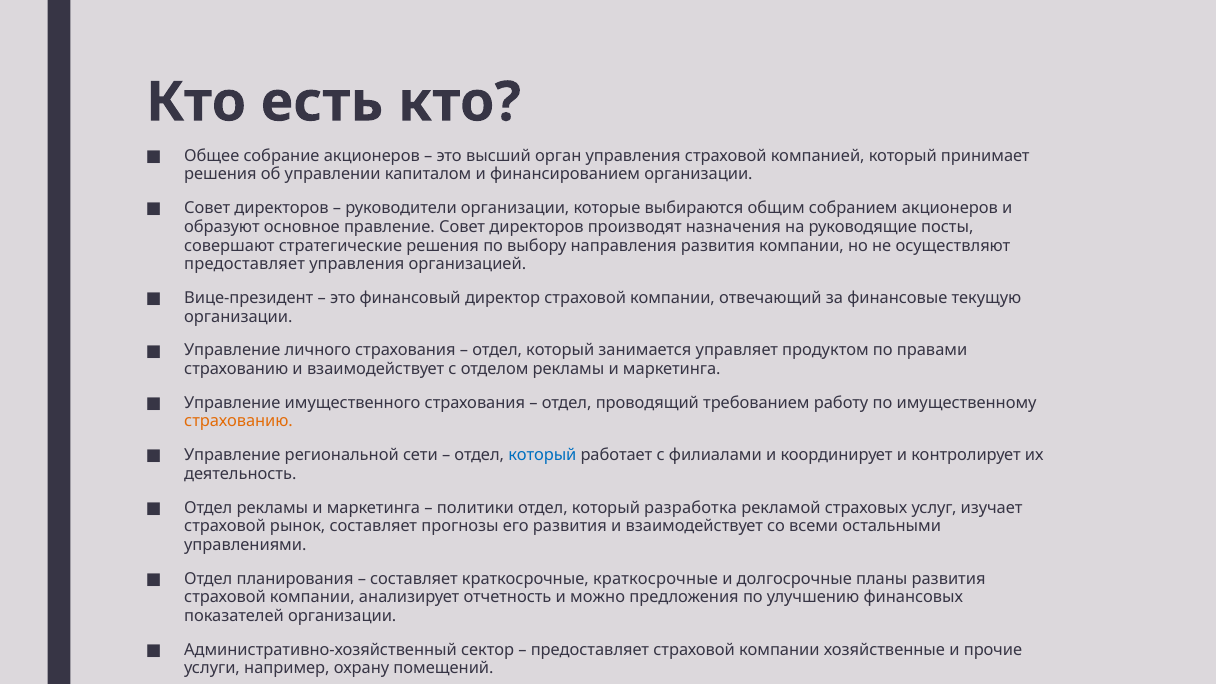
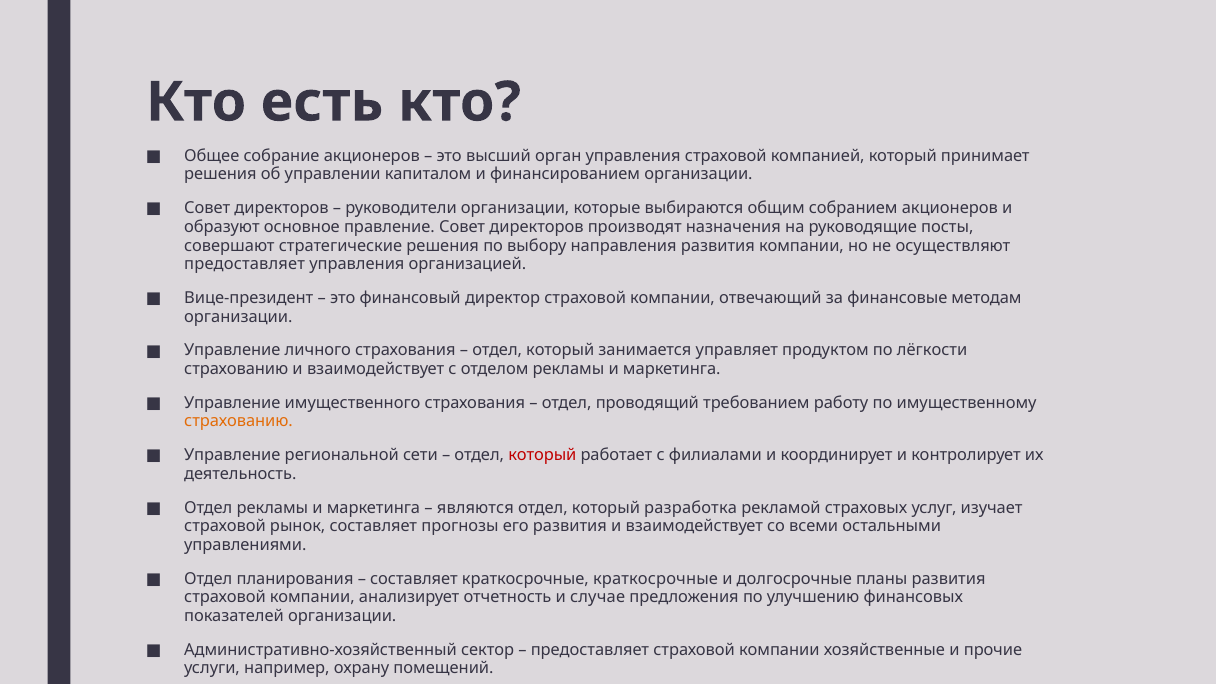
финансовые текущую: текущую -> методам
правами: правами -> лёгкости
который at (542, 455) colour: blue -> red
политики: политики -> являются
можно: можно -> случае
